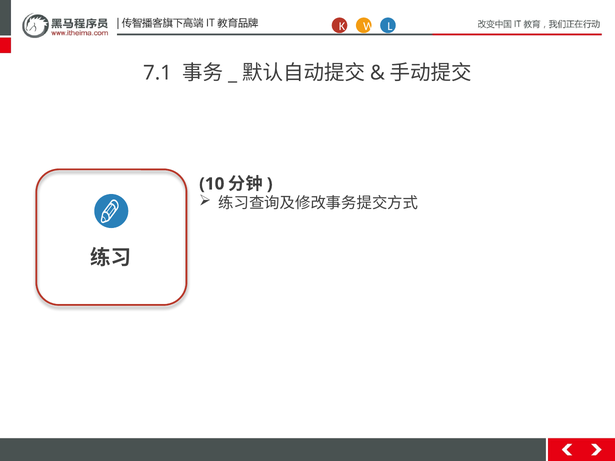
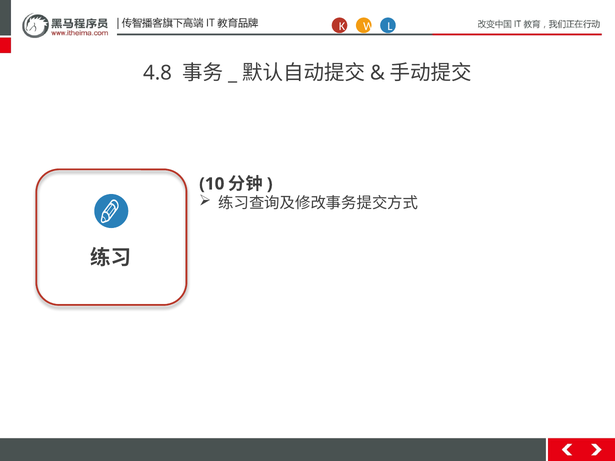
7.1: 7.1 -> 4.8
